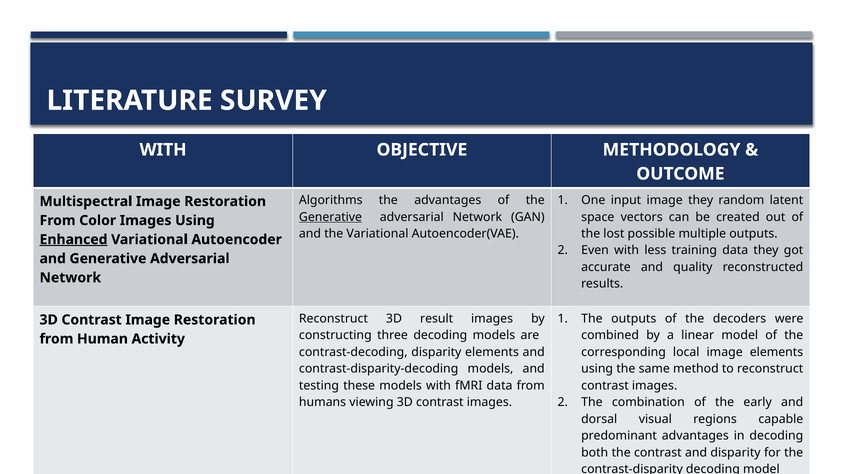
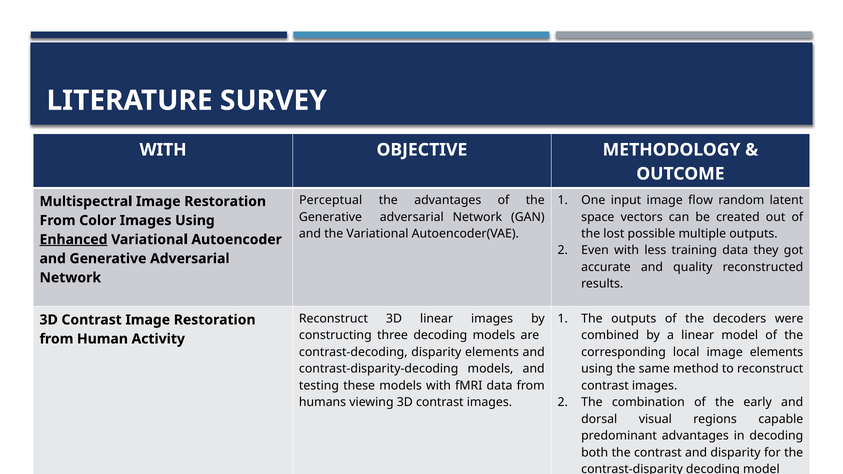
Algorithms: Algorithms -> Perceptual
image they: they -> flow
Generative at (330, 217) underline: present -> none
3D result: result -> linear
